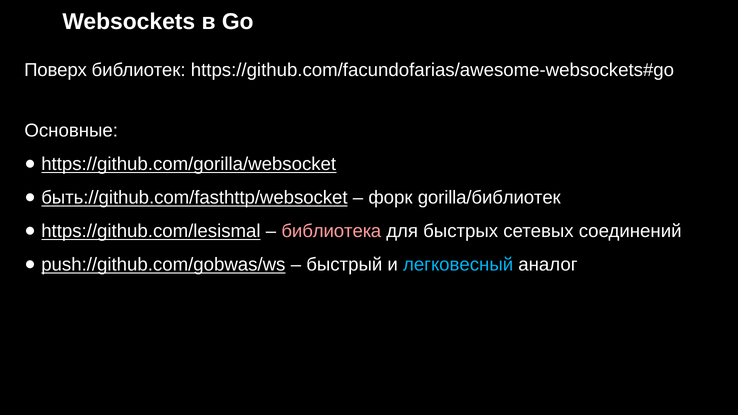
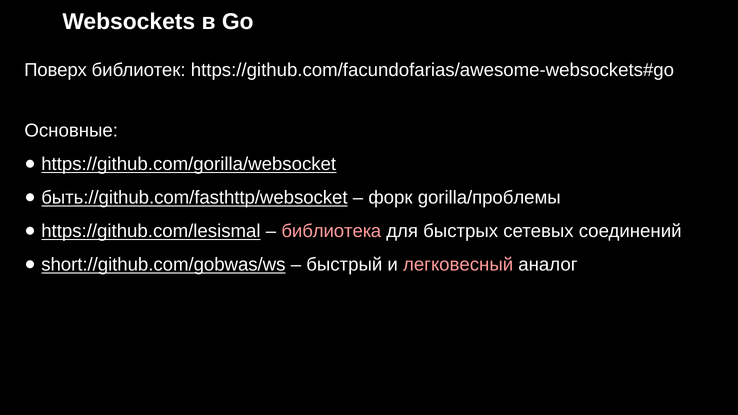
gorilla/библиотек: gorilla/библиотек -> gorilla/проблемы
push://github.com/gobwas/ws: push://github.com/gobwas/ws -> short://github.com/gobwas/ws
легковесный colour: light blue -> pink
